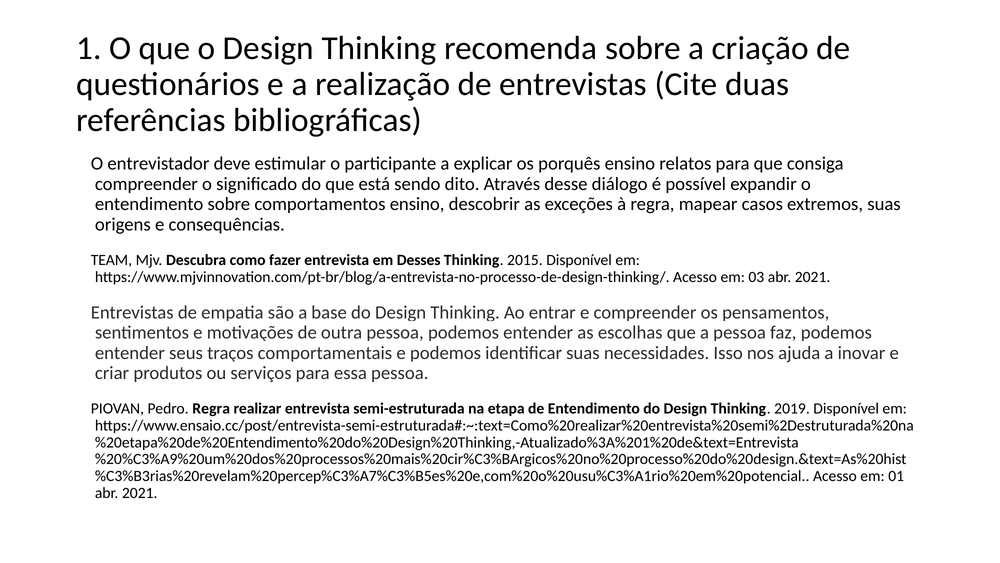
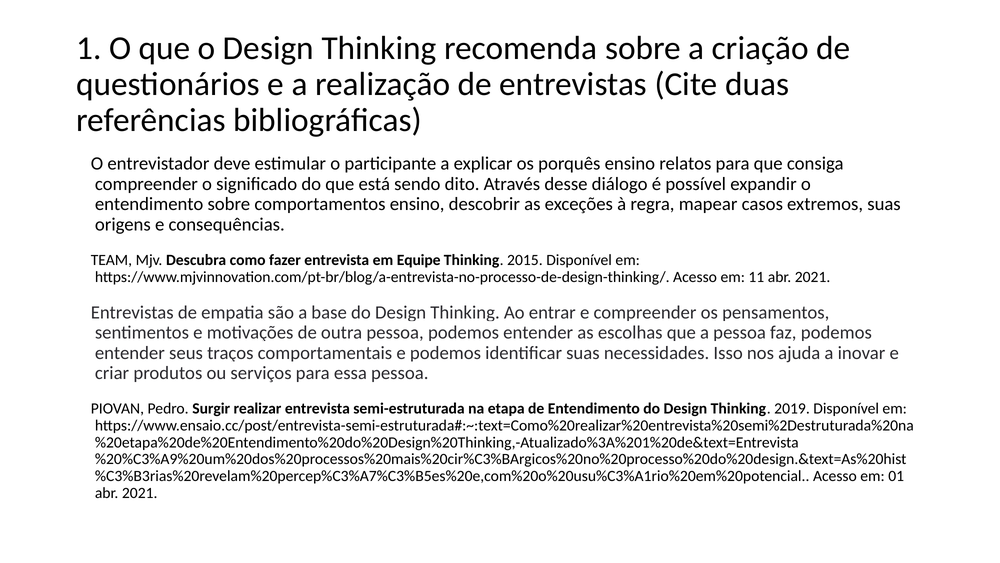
Desses: Desses -> Equipe
03: 03 -> 11
Pedro Regra: Regra -> Surgir
